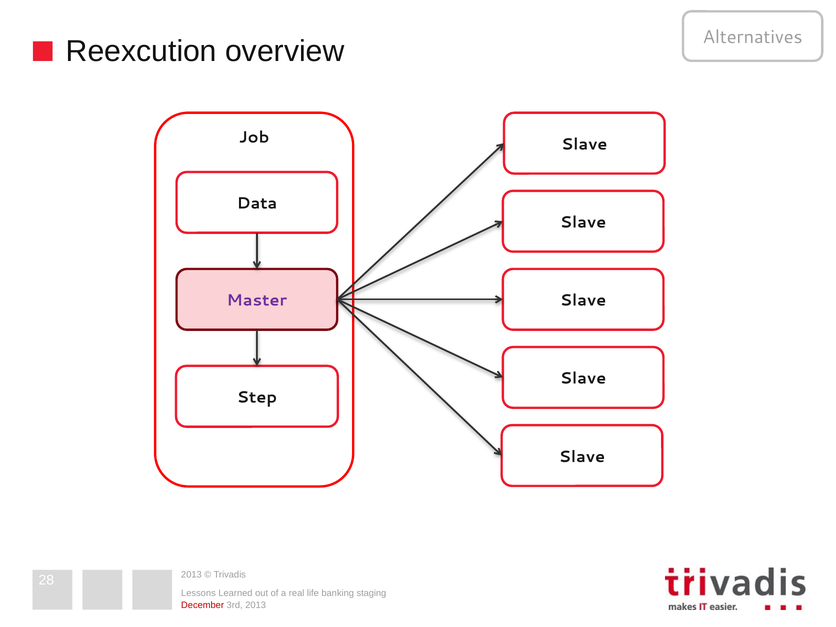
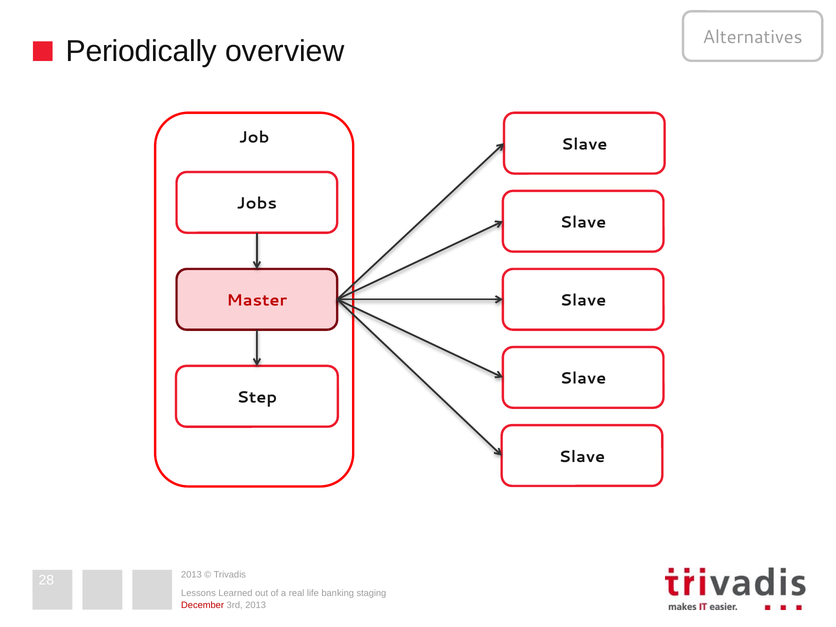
Reexcution: Reexcution -> Periodically
Data: Data -> Jobs
Master colour: purple -> red
